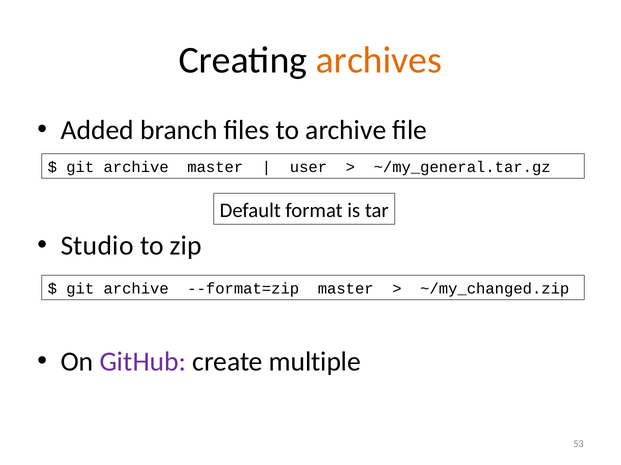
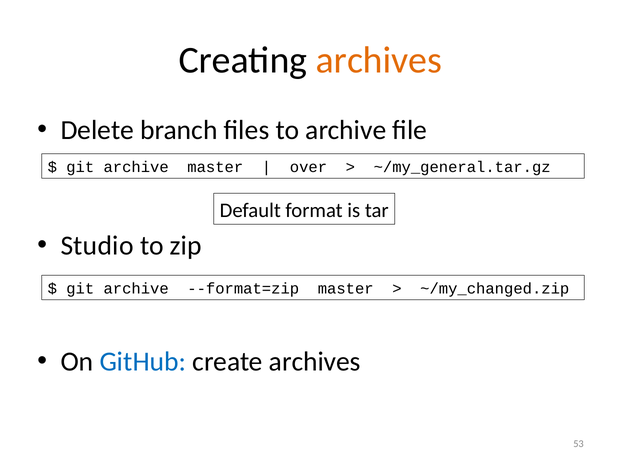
Added: Added -> Delete
user: user -> over
GitHub colour: purple -> blue
create multiple: multiple -> archives
